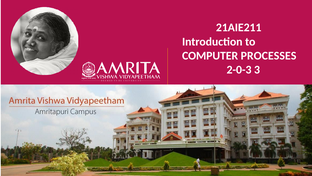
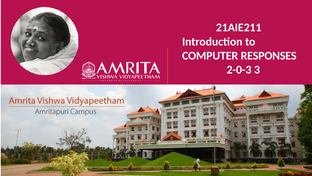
PROCESSES: PROCESSES -> RESPONSES
